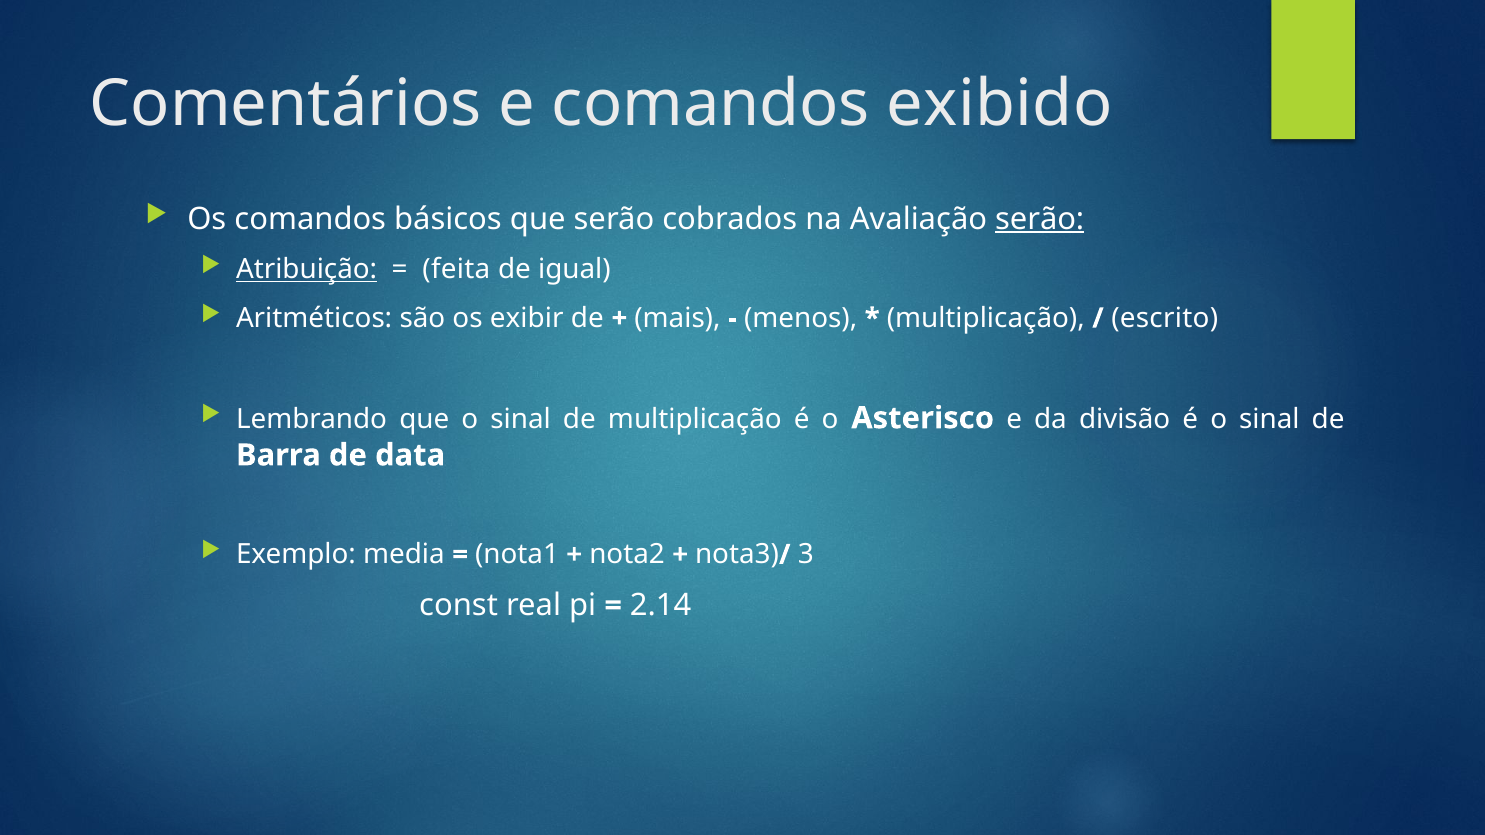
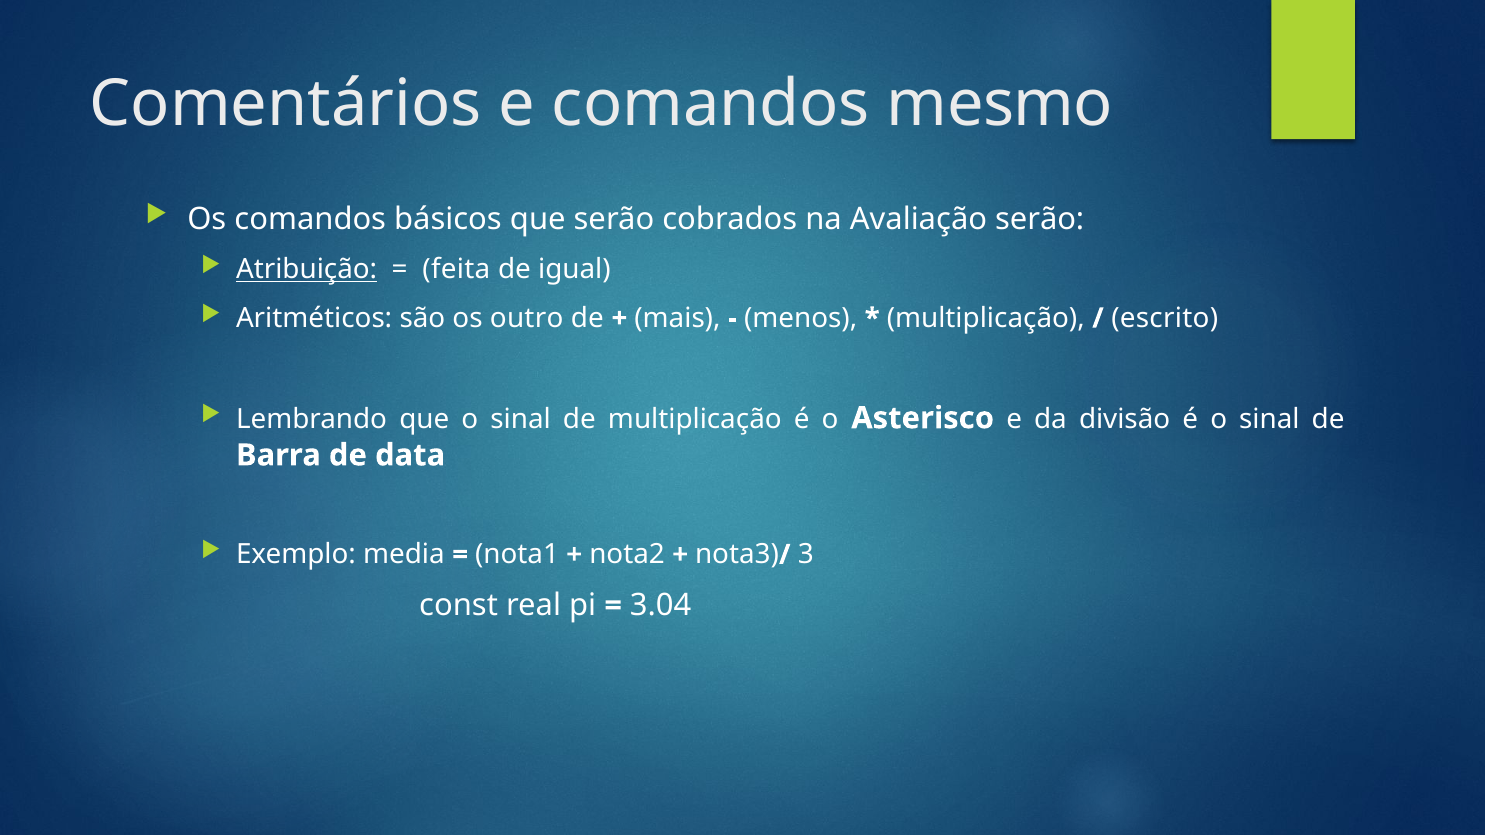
exibido: exibido -> mesmo
serão at (1040, 219) underline: present -> none
exibir: exibir -> outro
2.14: 2.14 -> 3.04
